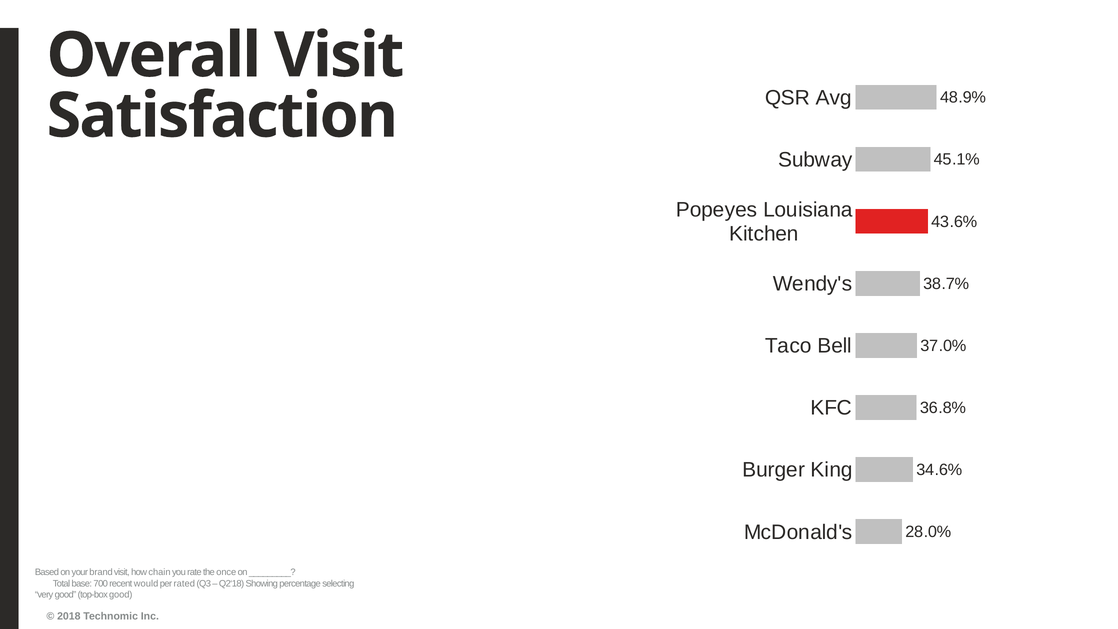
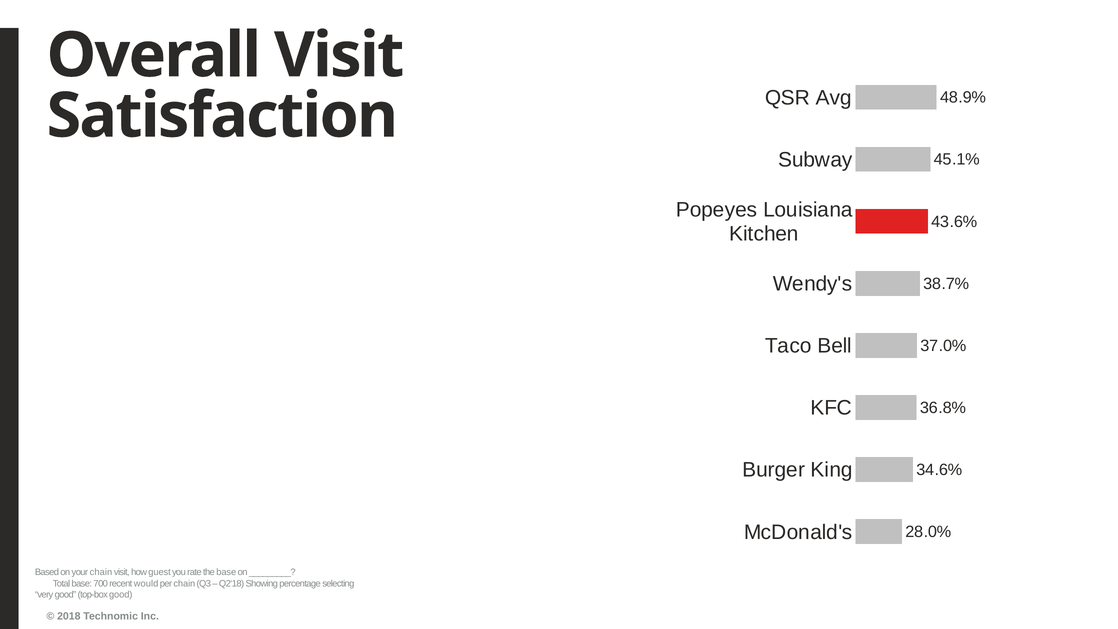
your brand: brand -> chain
chain: chain -> guest
the once: once -> base
per rated: rated -> chain
